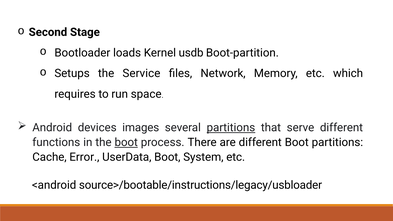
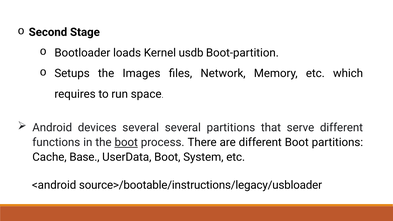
Service: Service -> Images
devices images: images -> several
partitions at (231, 128) underline: present -> none
Error: Error -> Base
